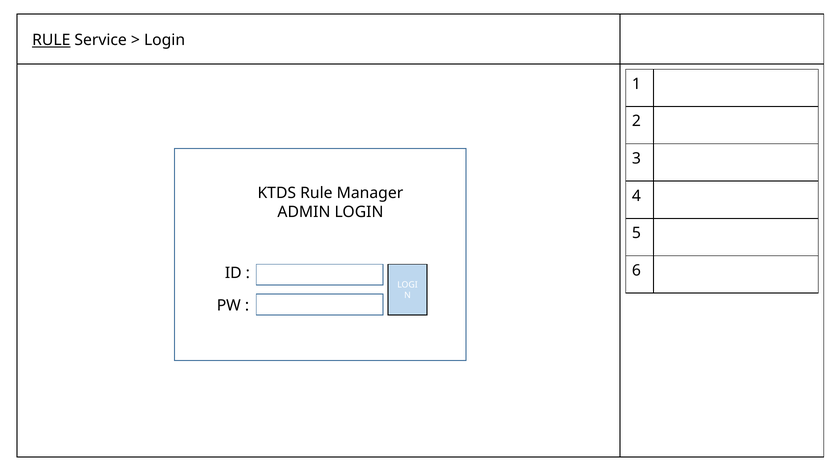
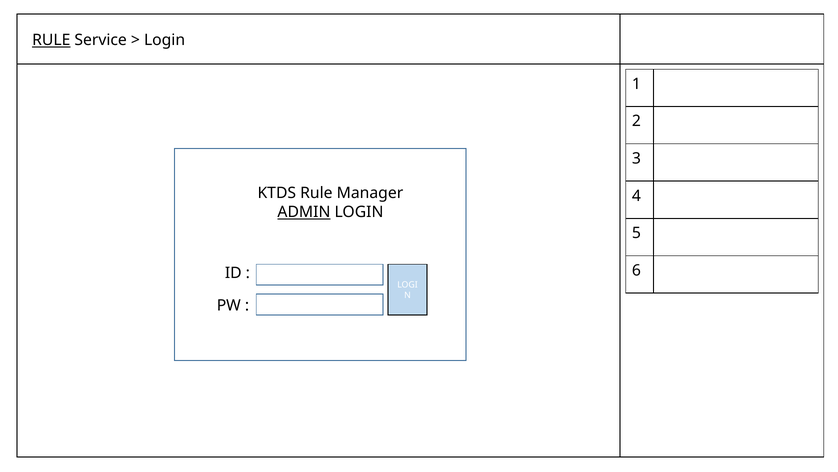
ADMIN underline: none -> present
